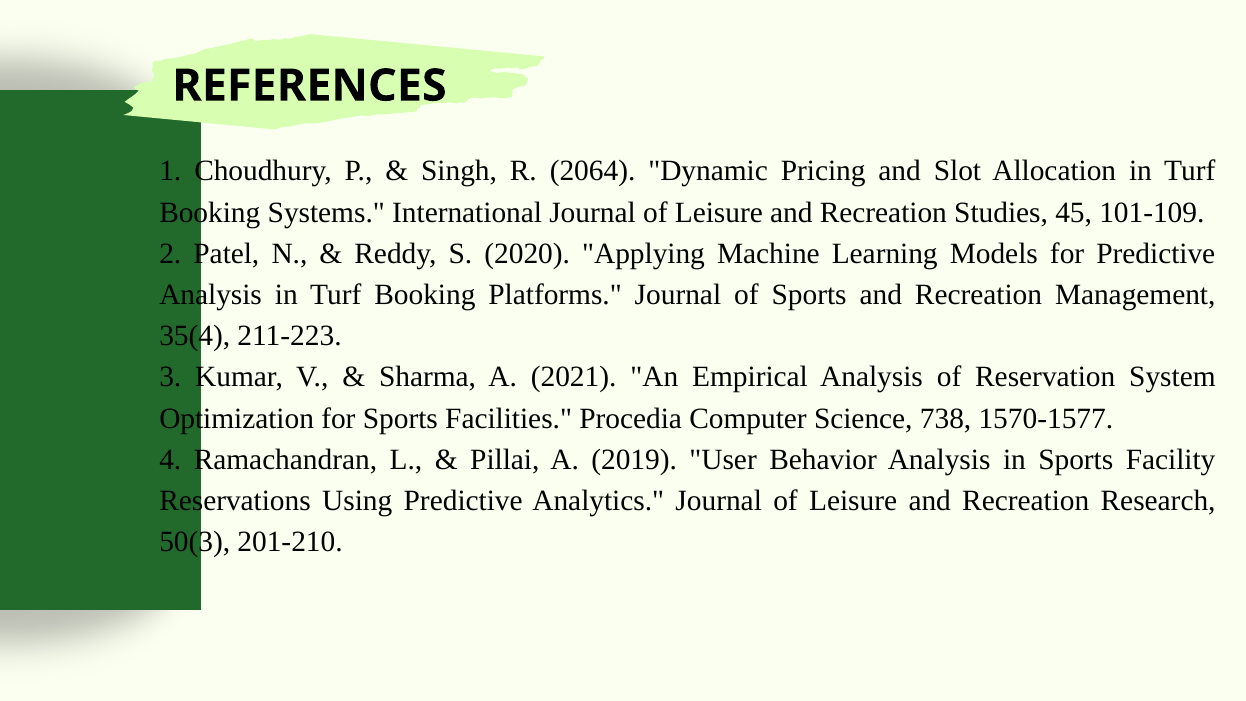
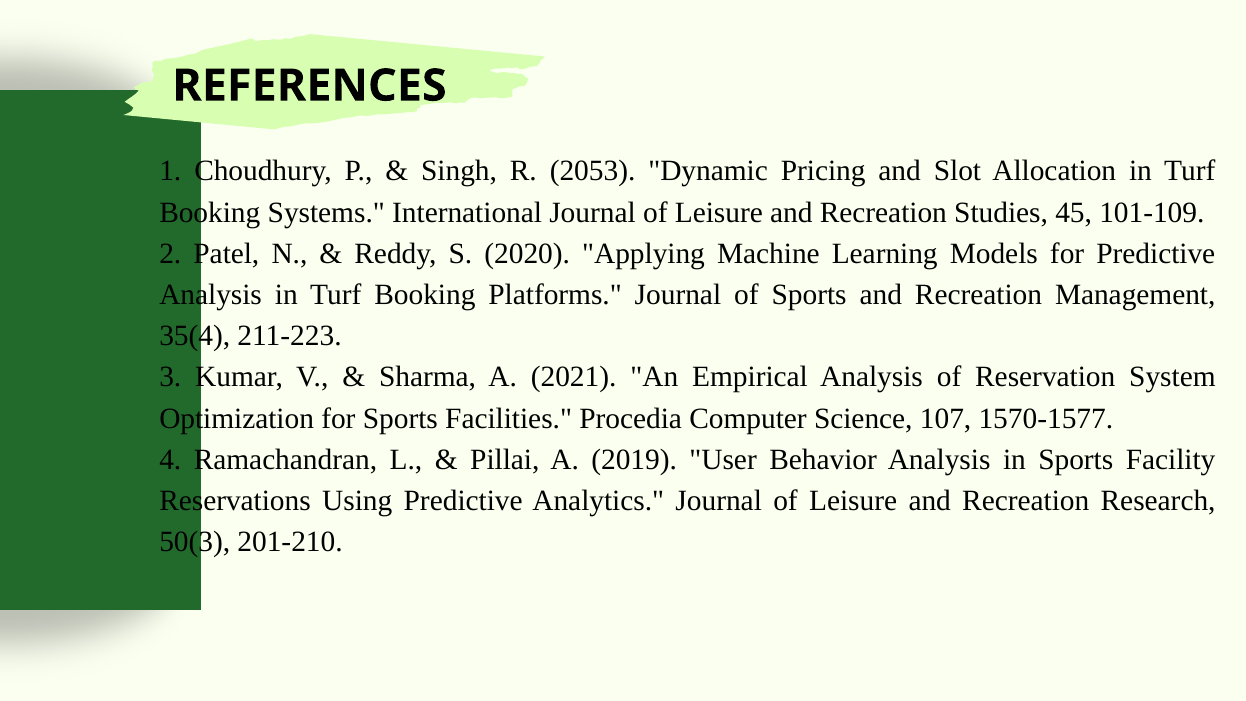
2064: 2064 -> 2053
738: 738 -> 107
